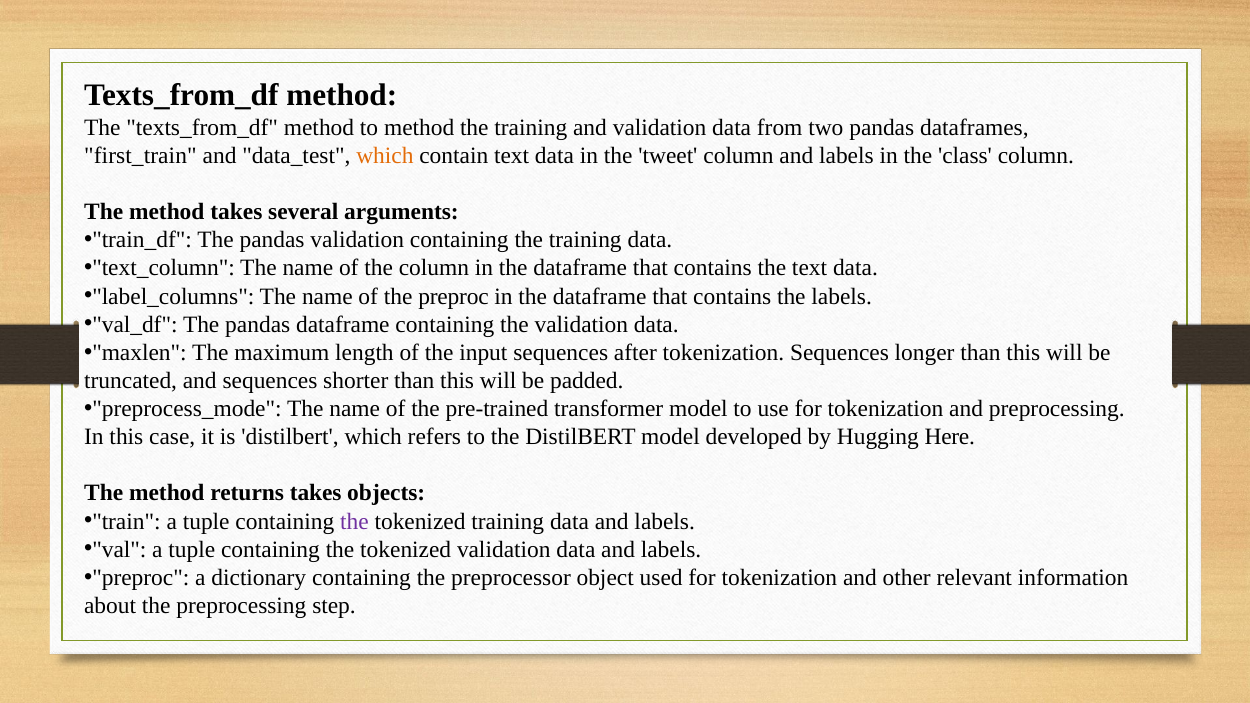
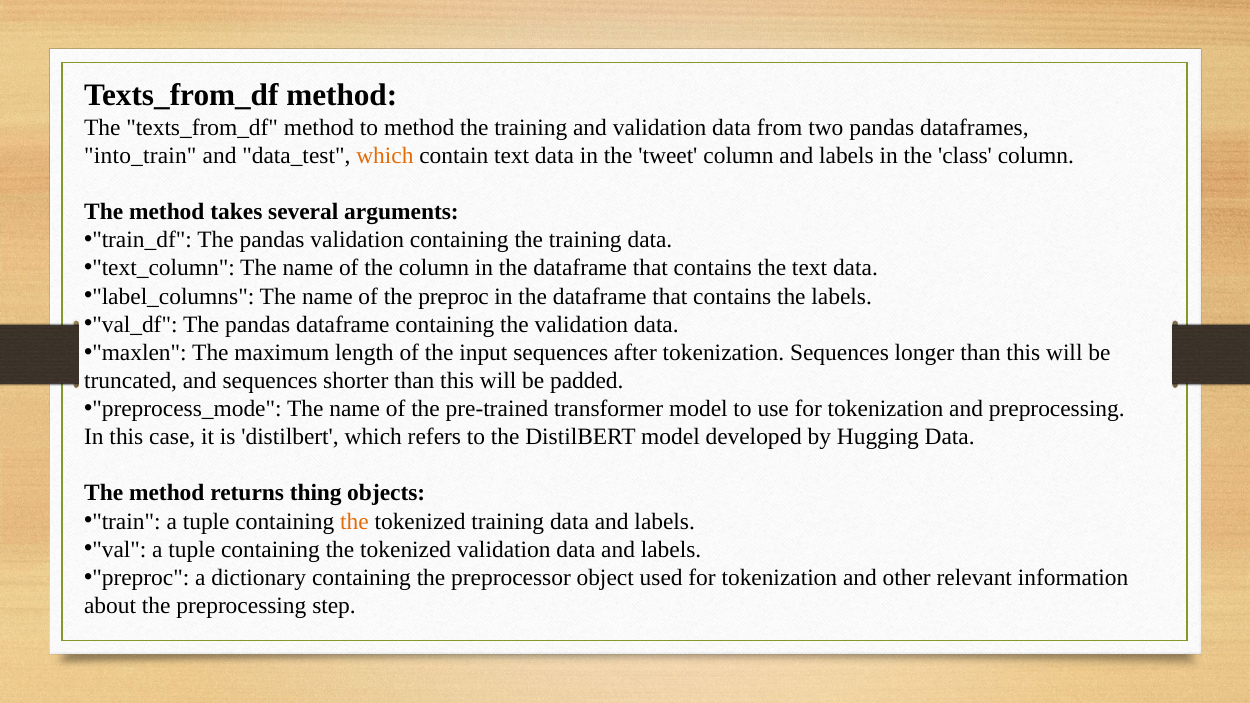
first_train: first_train -> into_train
Hugging Here: Here -> Data
returns takes: takes -> thing
the at (354, 521) colour: purple -> orange
